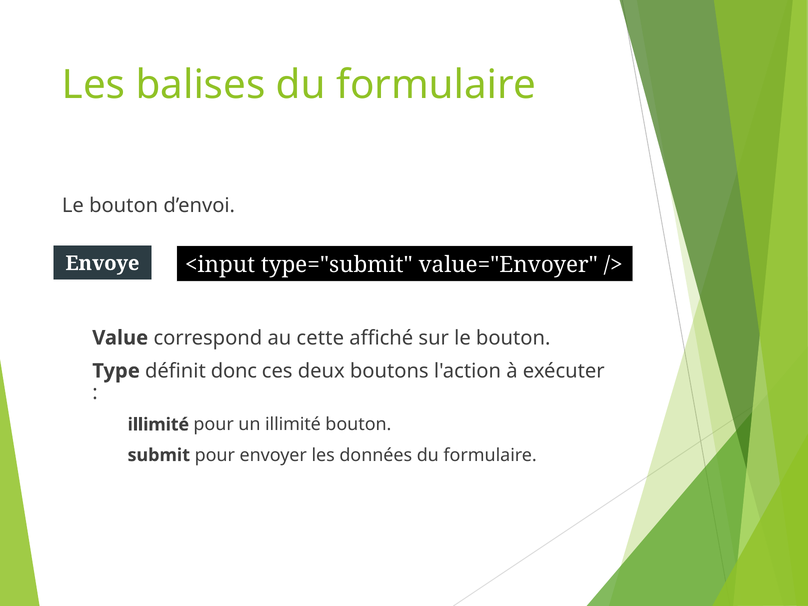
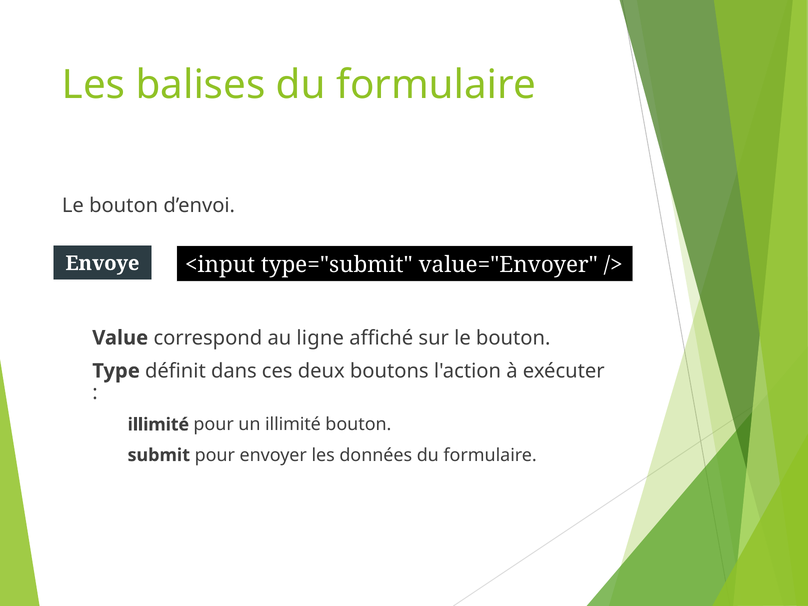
cette: cette -> ligne
donc: donc -> dans
